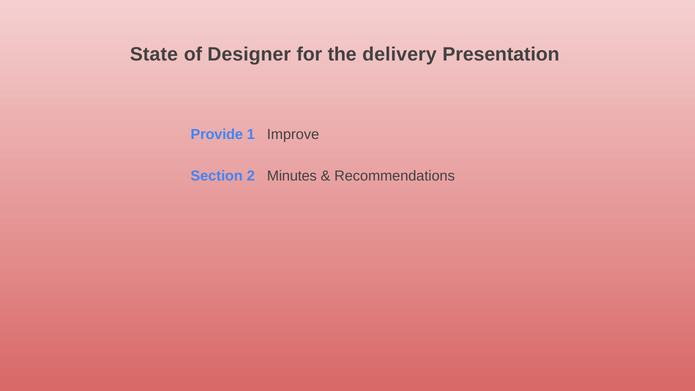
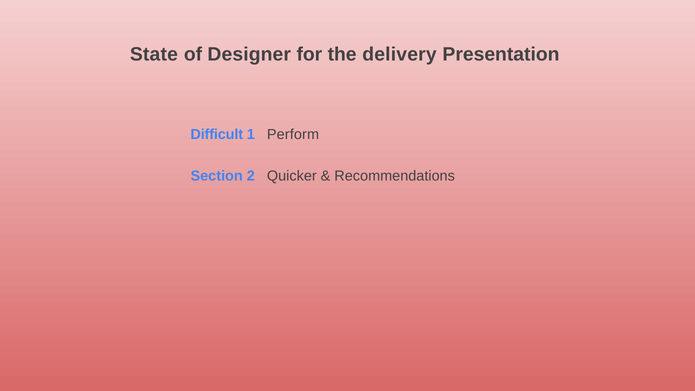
Provide: Provide -> Difficult
Improve: Improve -> Perform
Minutes: Minutes -> Quicker
